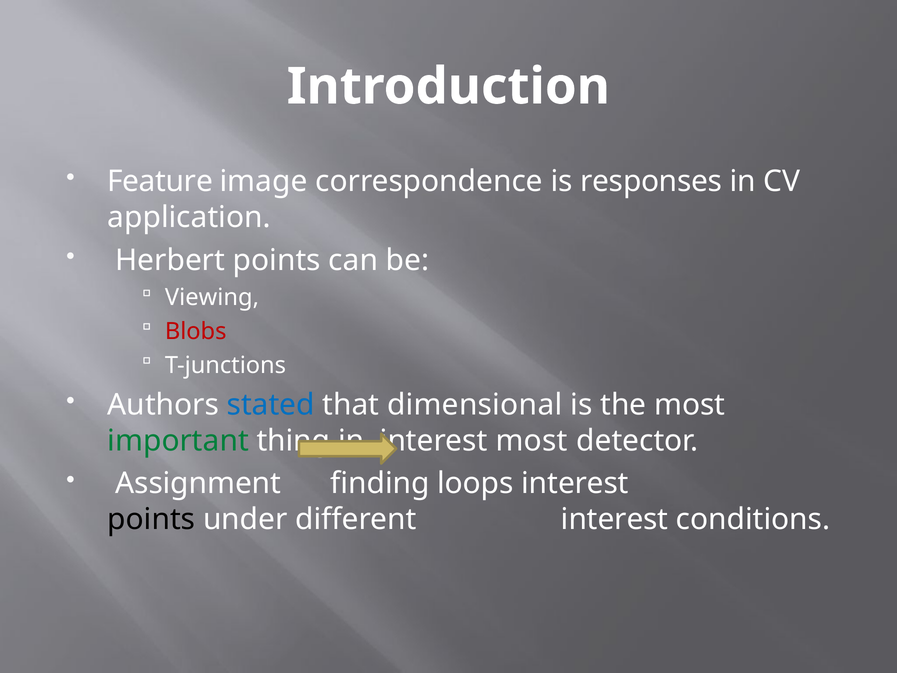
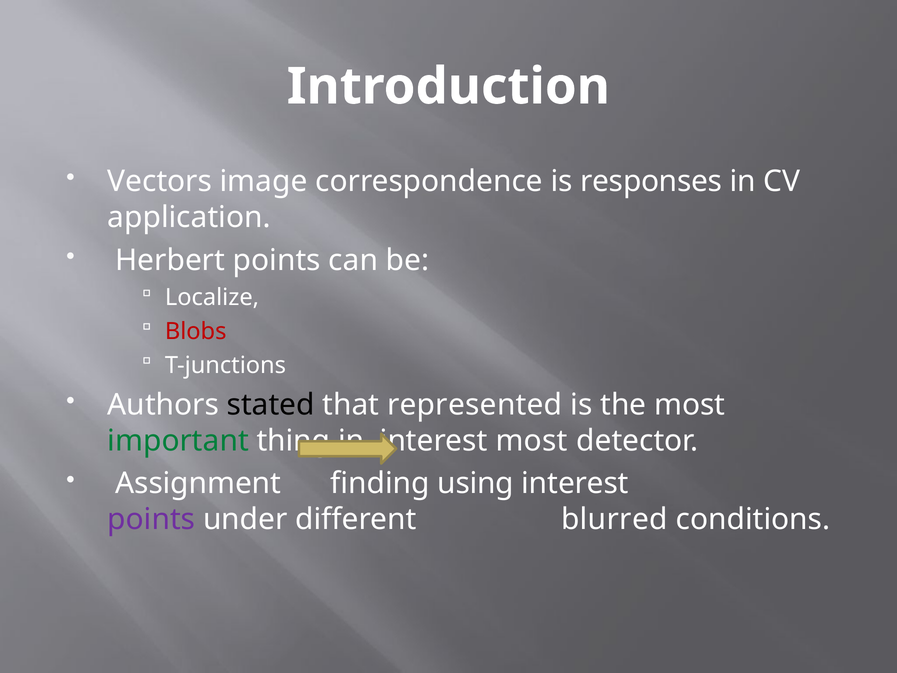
Feature: Feature -> Vectors
Viewing: Viewing -> Localize
stated colour: blue -> black
dimensional: dimensional -> represented
loops: loops -> using
points at (151, 519) colour: black -> purple
different interest: interest -> blurred
